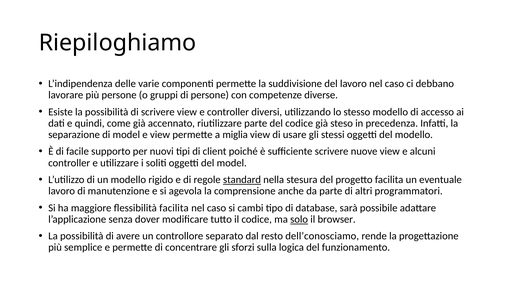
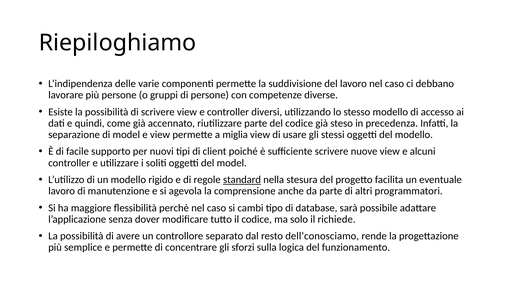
flessibilità facilita: facilita -> perchè
solo underline: present -> none
browser: browser -> richiede
